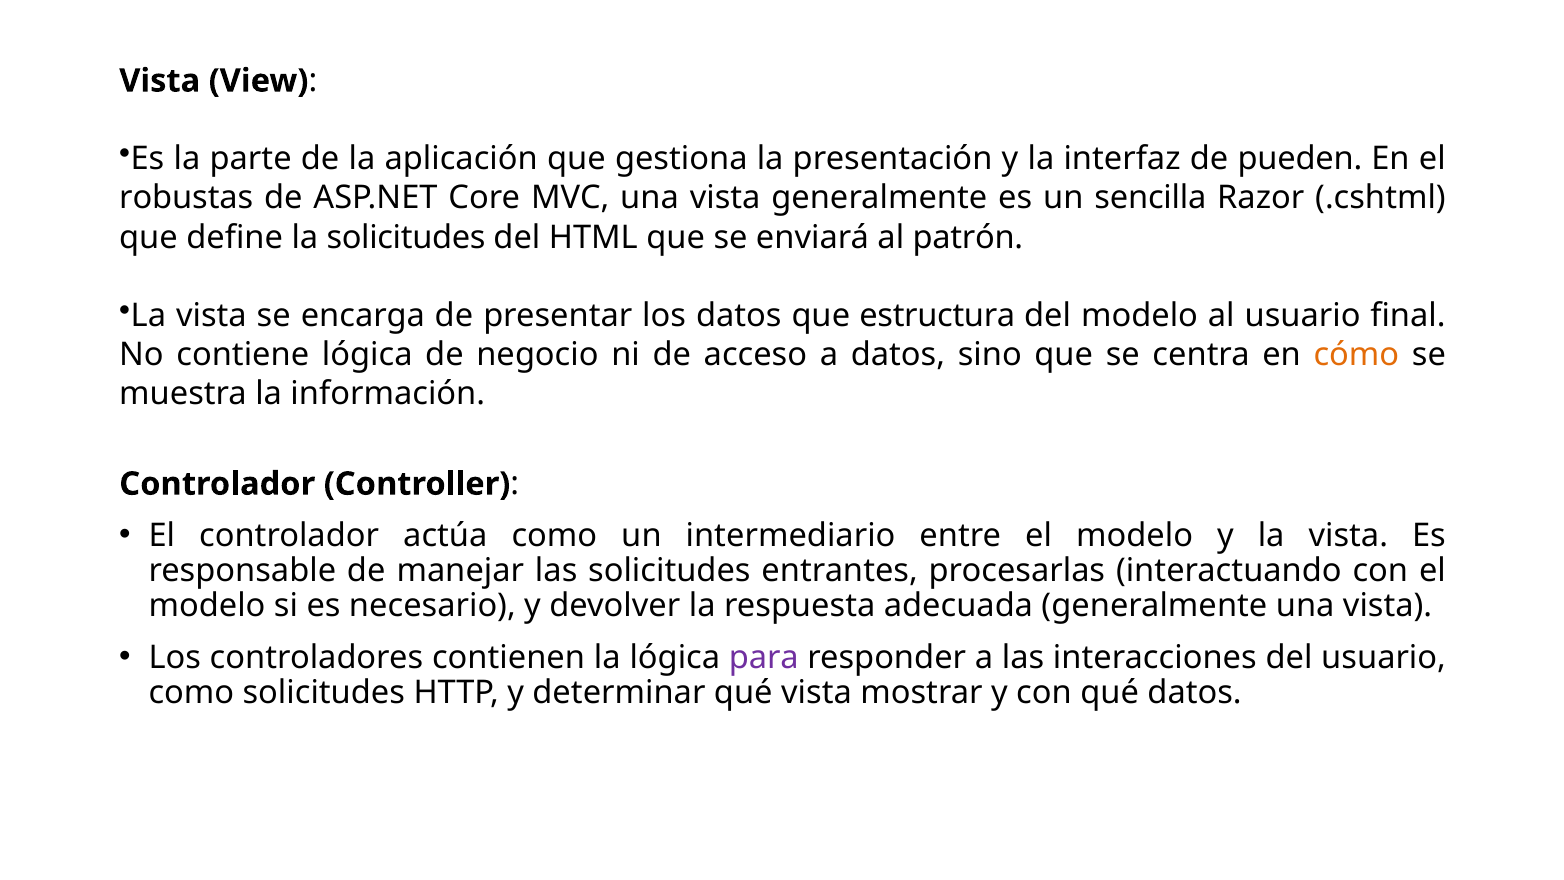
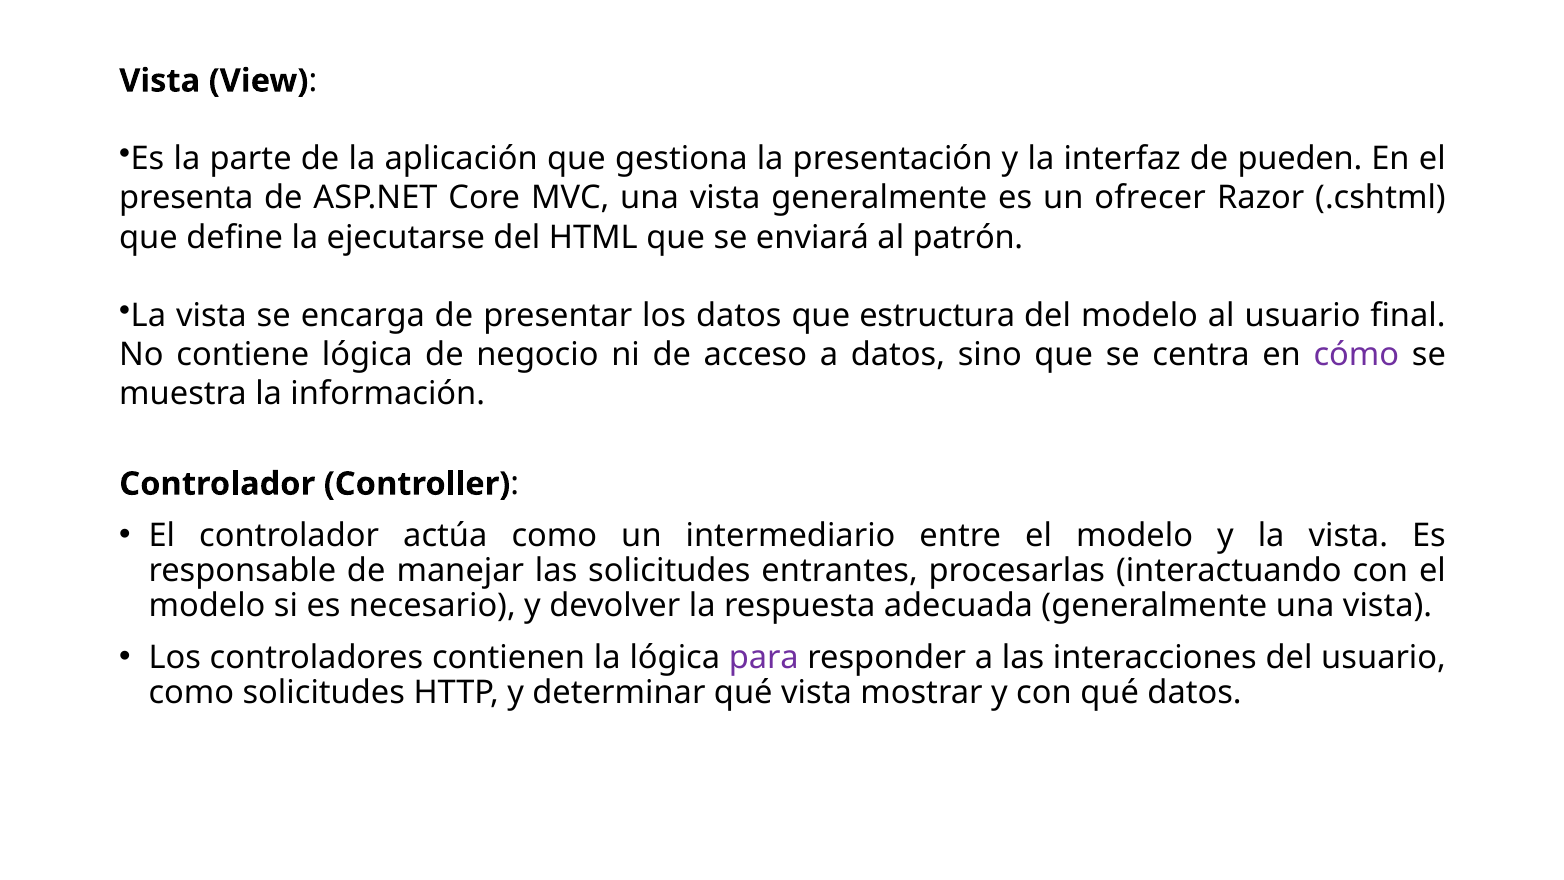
robustas: robustas -> presenta
sencilla: sencilla -> ofrecer
la solicitudes: solicitudes -> ejecutarse
cómo colour: orange -> purple
